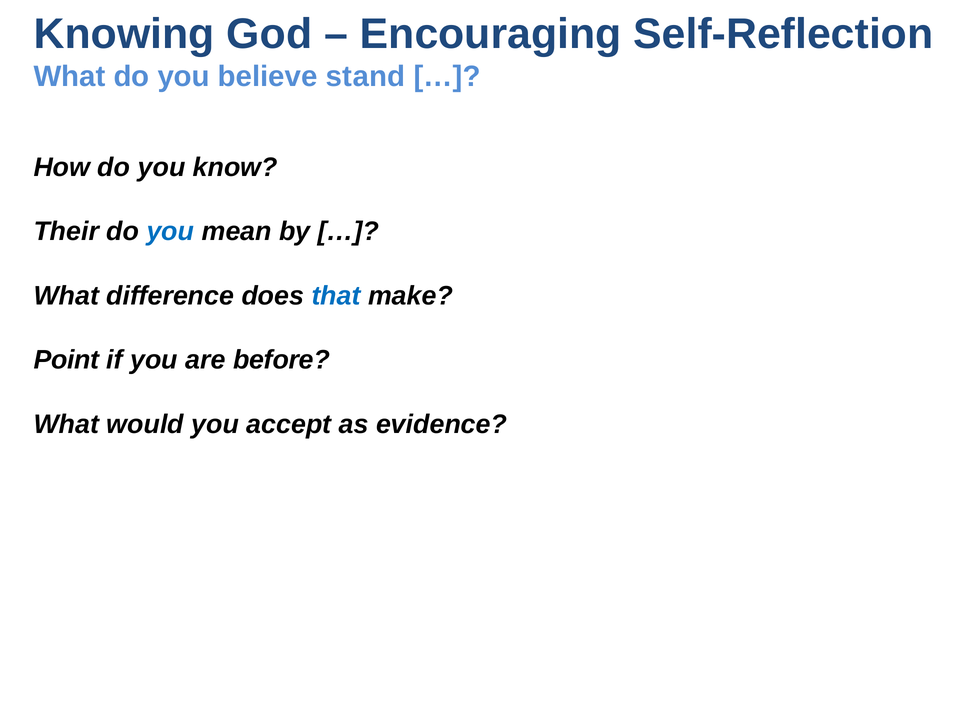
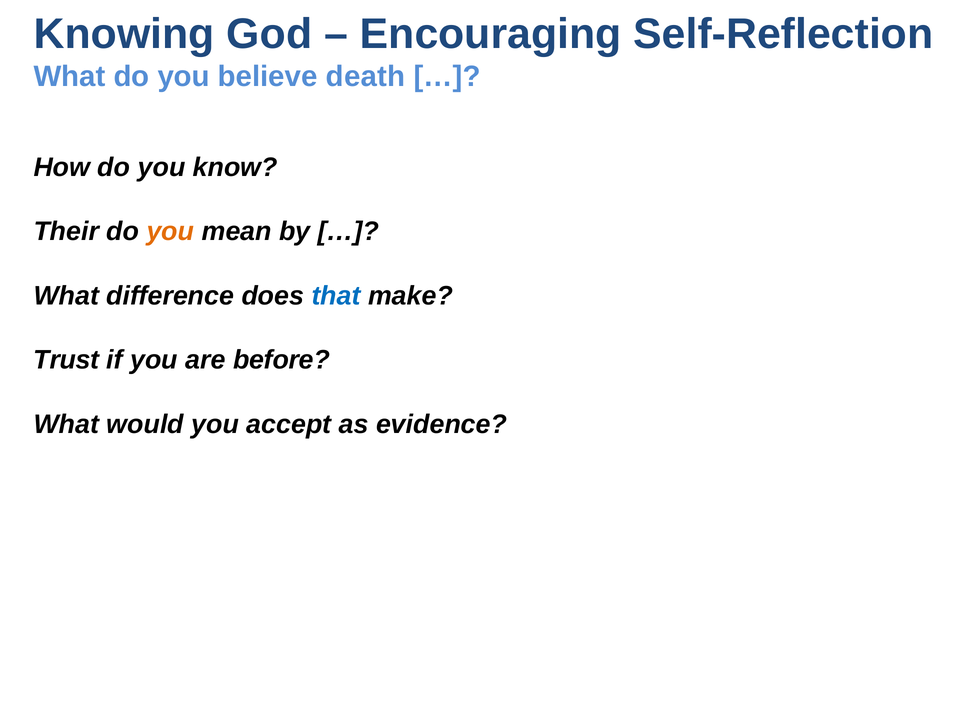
stand: stand -> death
you at (170, 232) colour: blue -> orange
Point: Point -> Trust
